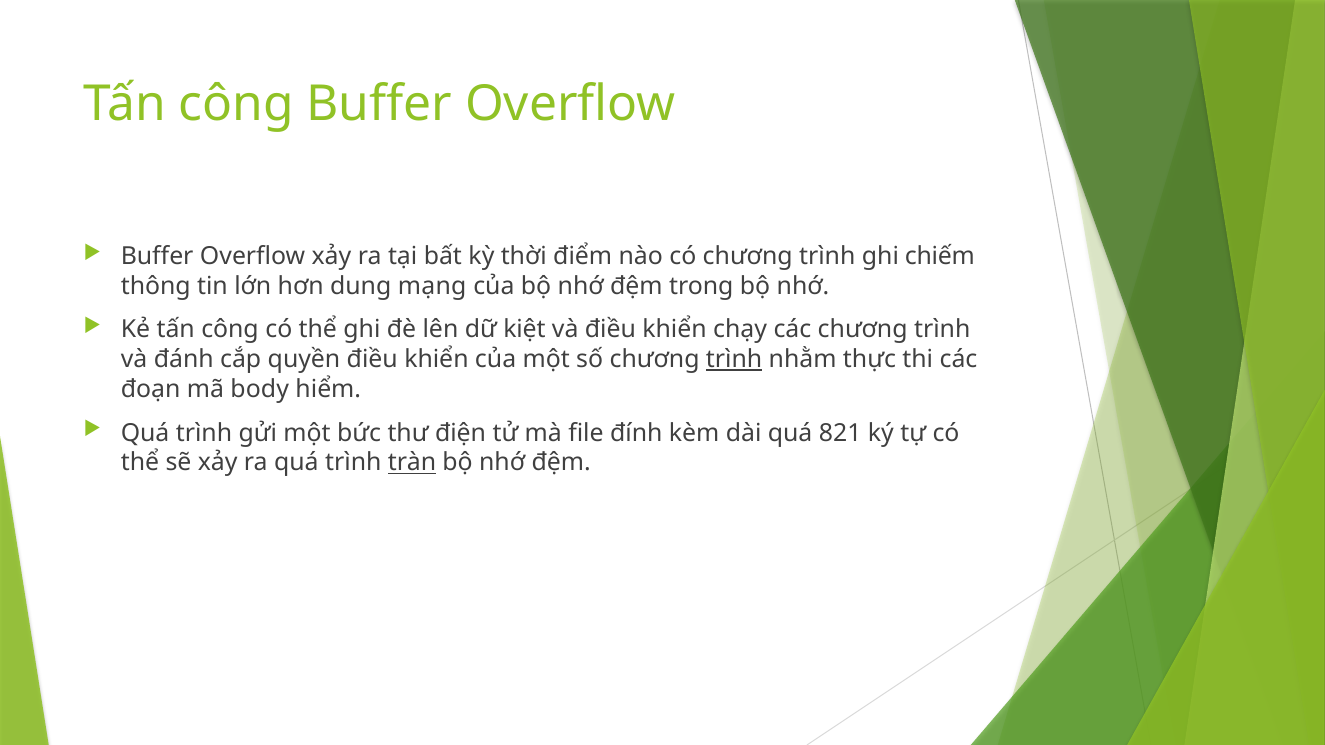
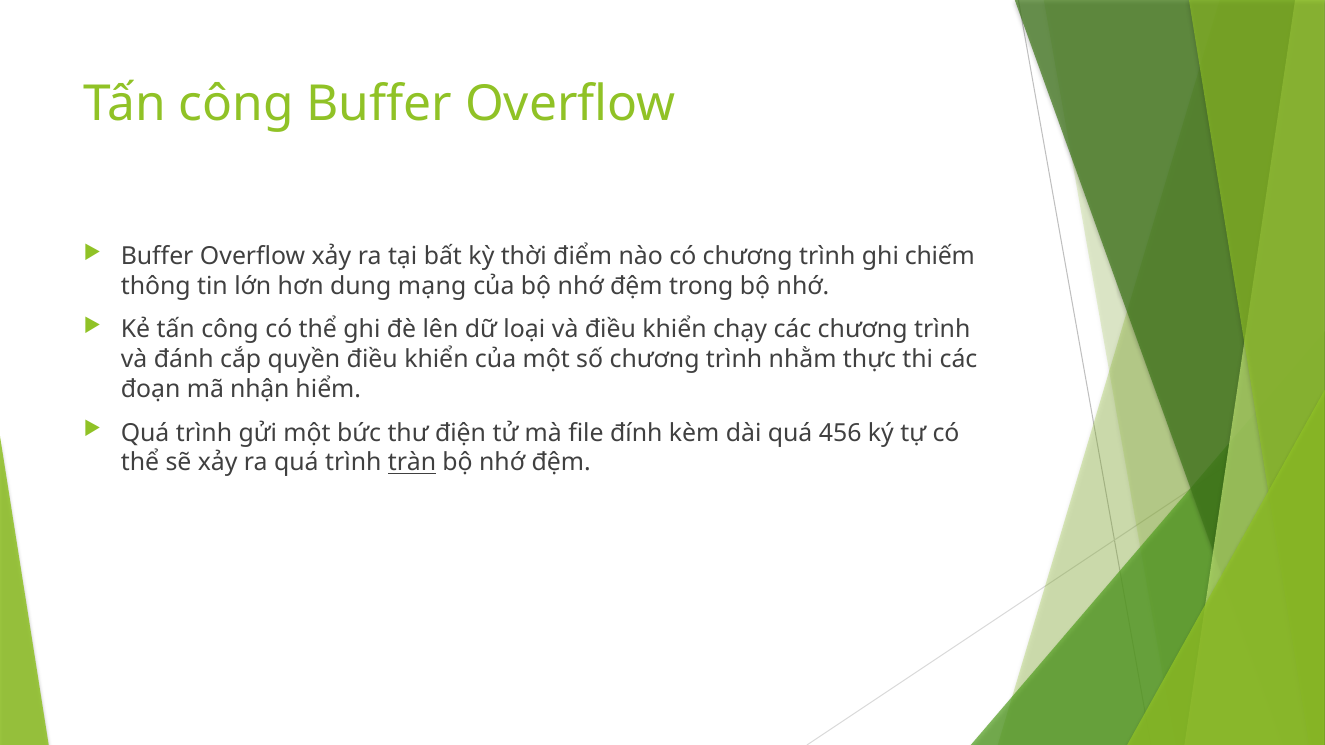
kiệt: kiệt -> loại
trình at (734, 360) underline: present -> none
body: body -> nhận
821: 821 -> 456
